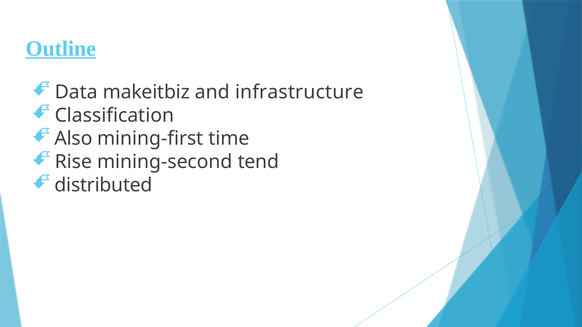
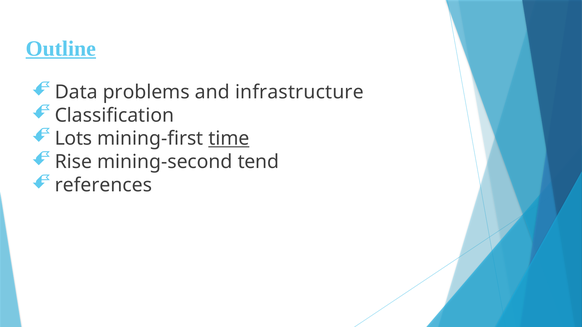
makeitbiz: makeitbiz -> problems
Also: Also -> Lots
time underline: none -> present
distributed: distributed -> references
